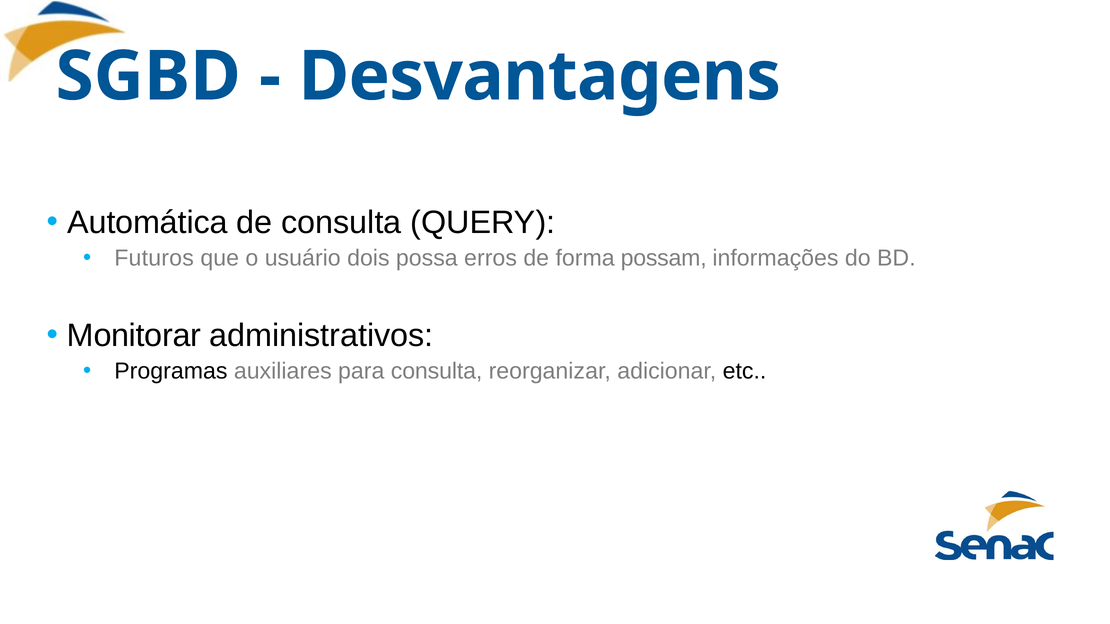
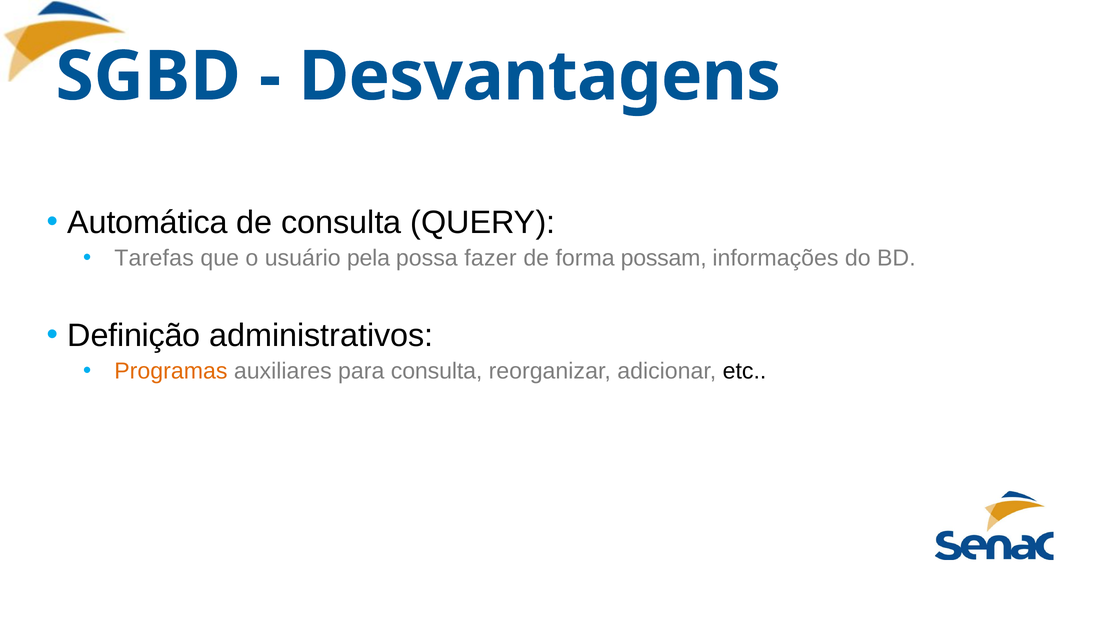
Futuros: Futuros -> Tarefas
dois: dois -> pela
erros: erros -> fazer
Monitorar: Monitorar -> Definição
Programas colour: black -> orange
